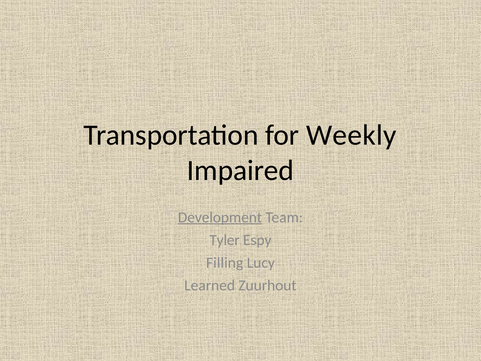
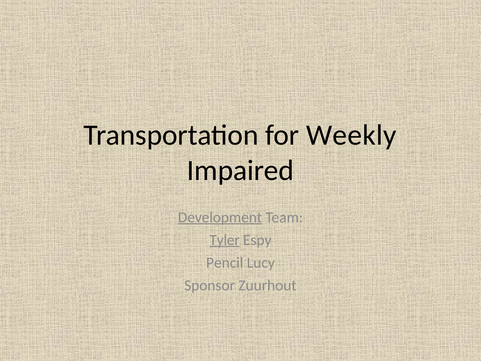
Tyler underline: none -> present
Filling: Filling -> Pencil
Learned: Learned -> Sponsor
